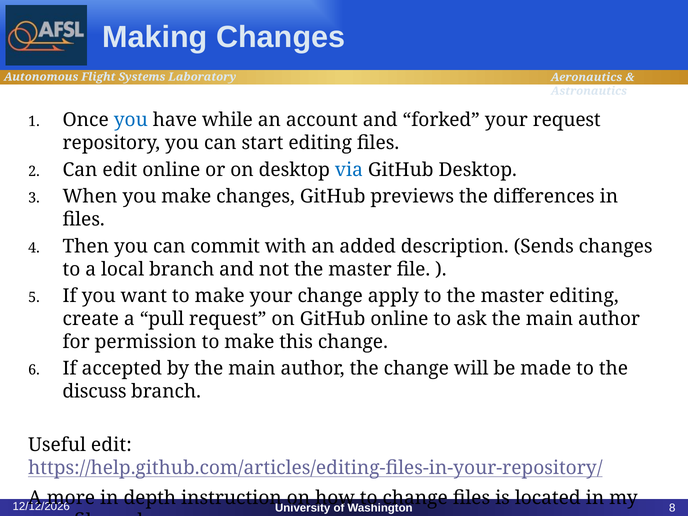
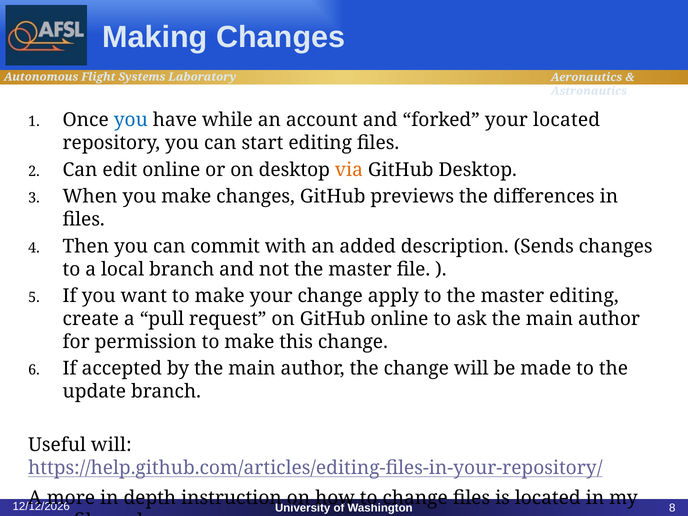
your request: request -> located
via colour: blue -> orange
discuss: discuss -> update
Useful edit: edit -> will
